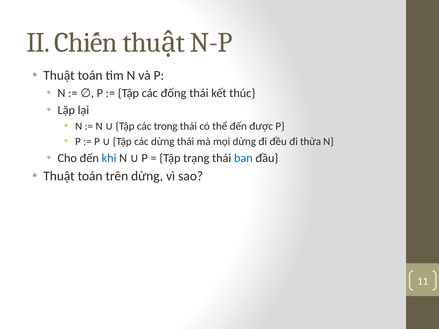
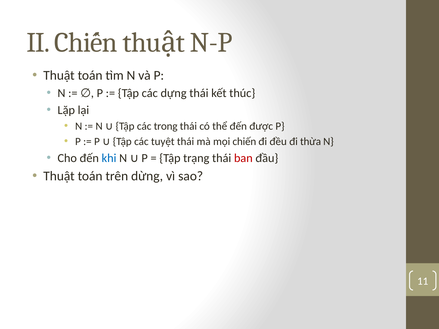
đống: đống -> dựng
các dừng: dừng -> tuyệt
mọi dừng: dừng -> chiến
ban colour: blue -> red
